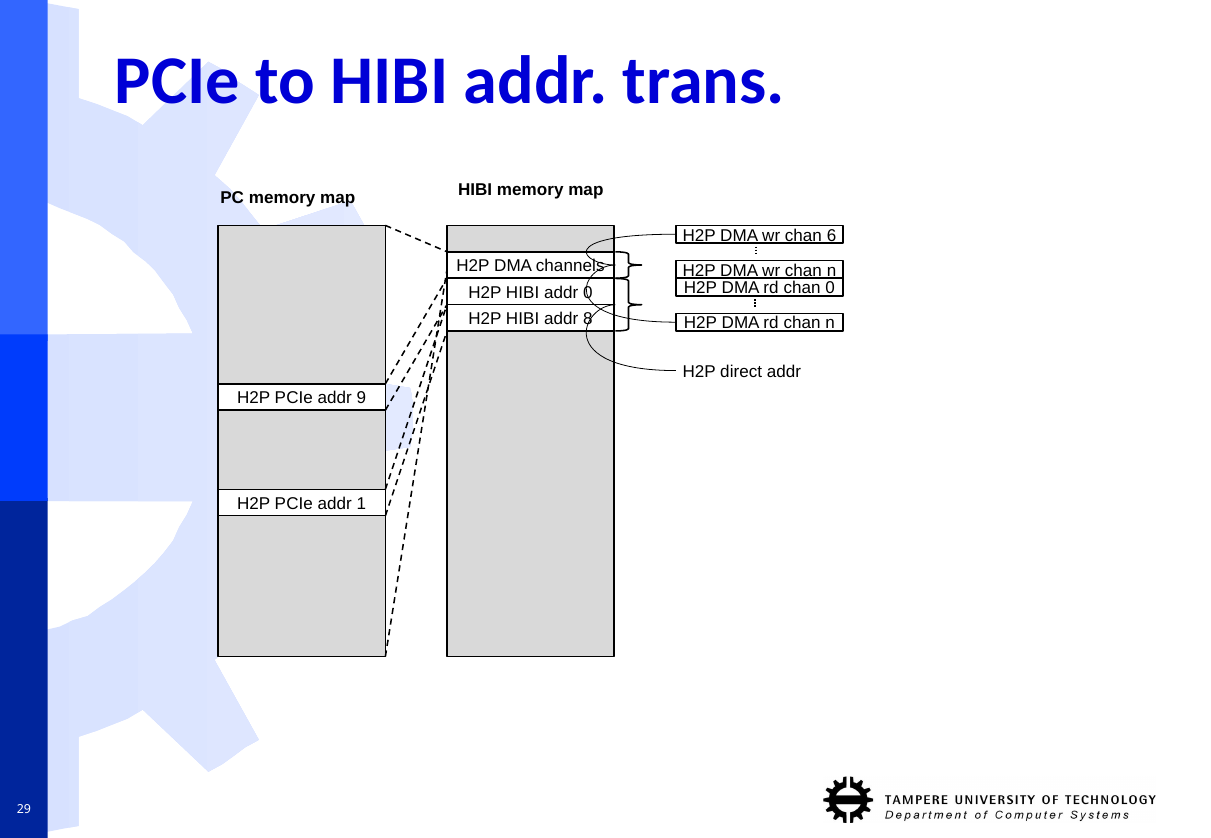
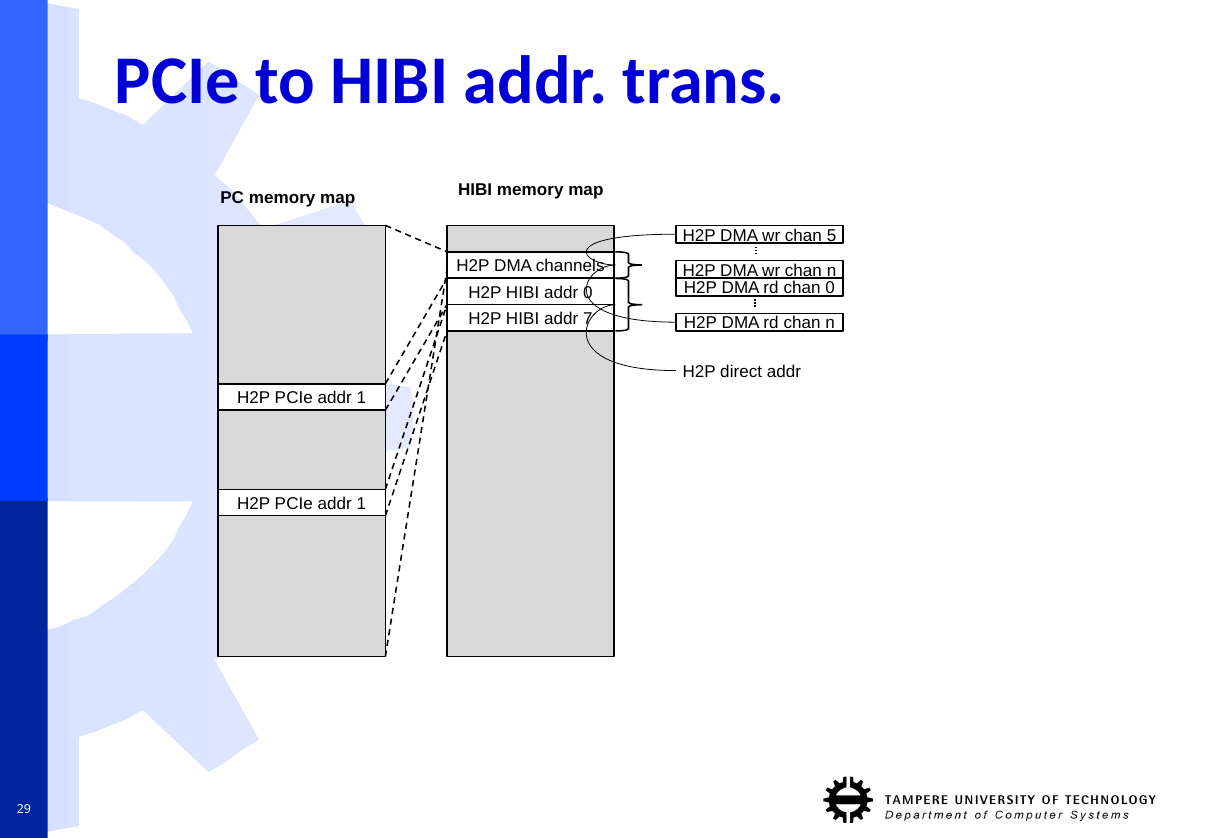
6: 6 -> 5
8: 8 -> 7
9 at (361, 398): 9 -> 1
